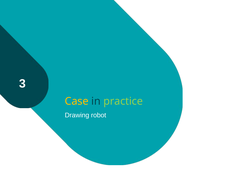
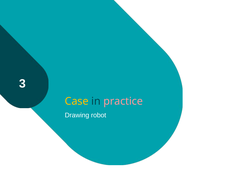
practice colour: light green -> pink
